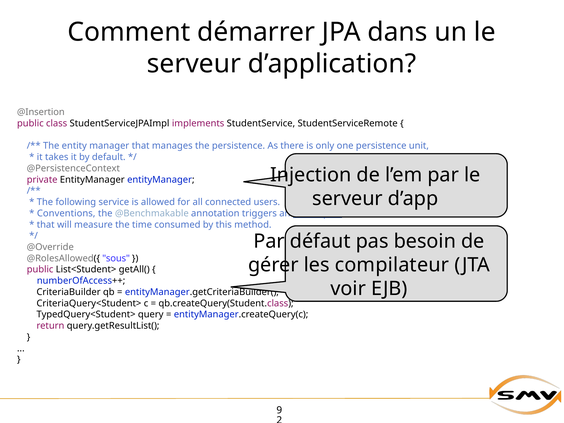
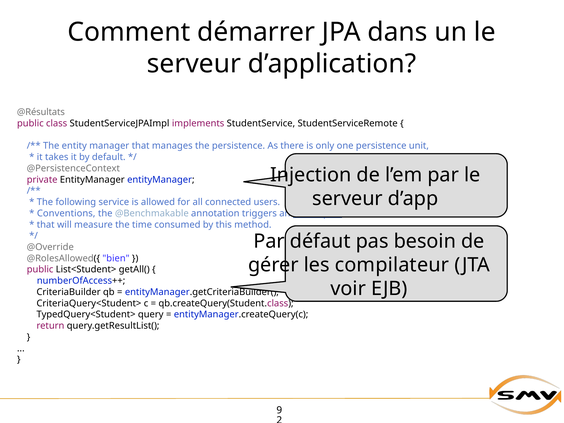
@Insertion: @Insertion -> @Résultats
sous: sous -> bien
